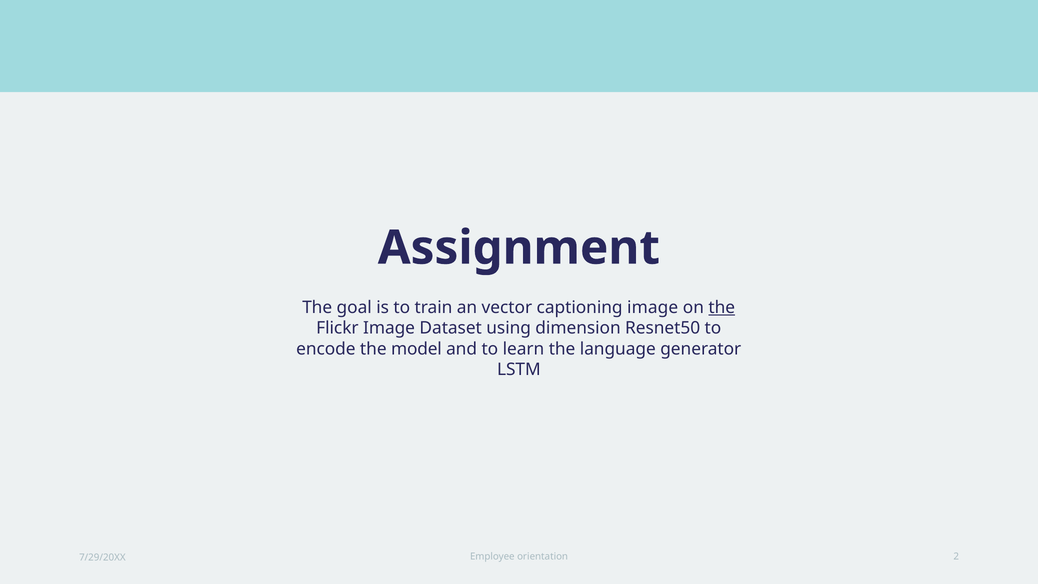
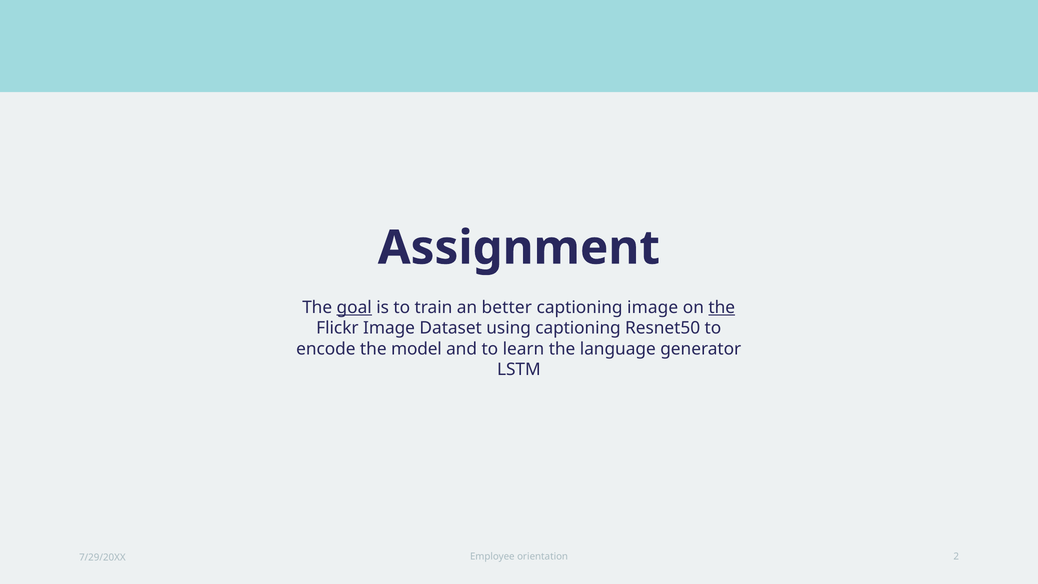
goal underline: none -> present
vector: vector -> better
using dimension: dimension -> captioning
